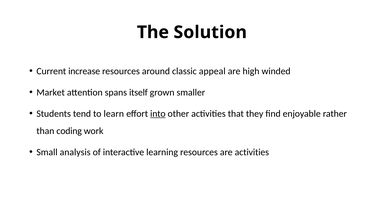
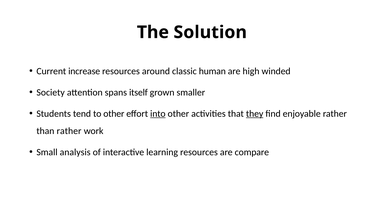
appeal: appeal -> human
Market: Market -> Society
to learn: learn -> other
they underline: none -> present
than coding: coding -> rather
are activities: activities -> compare
